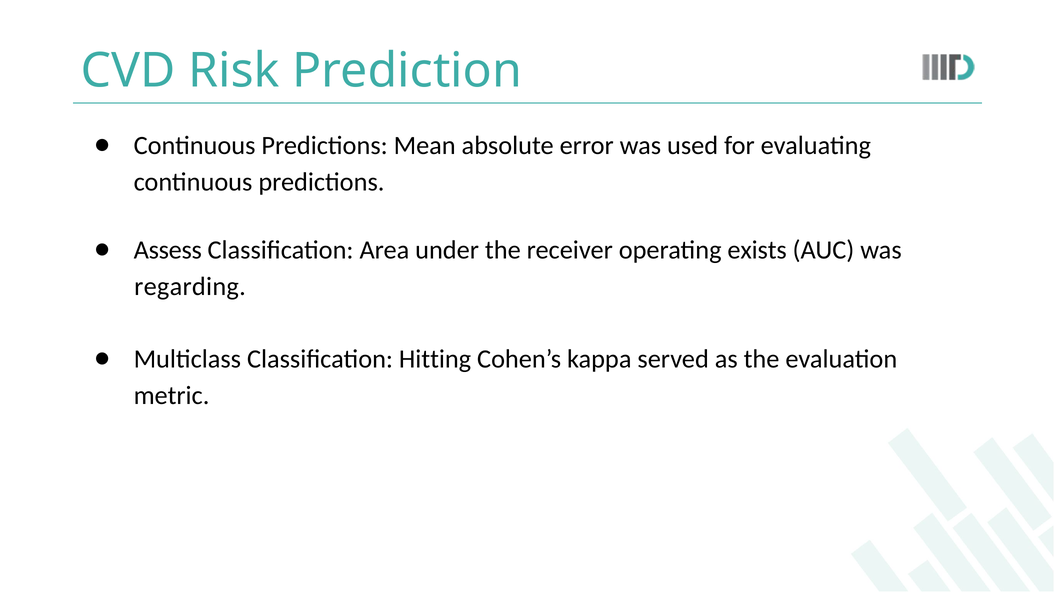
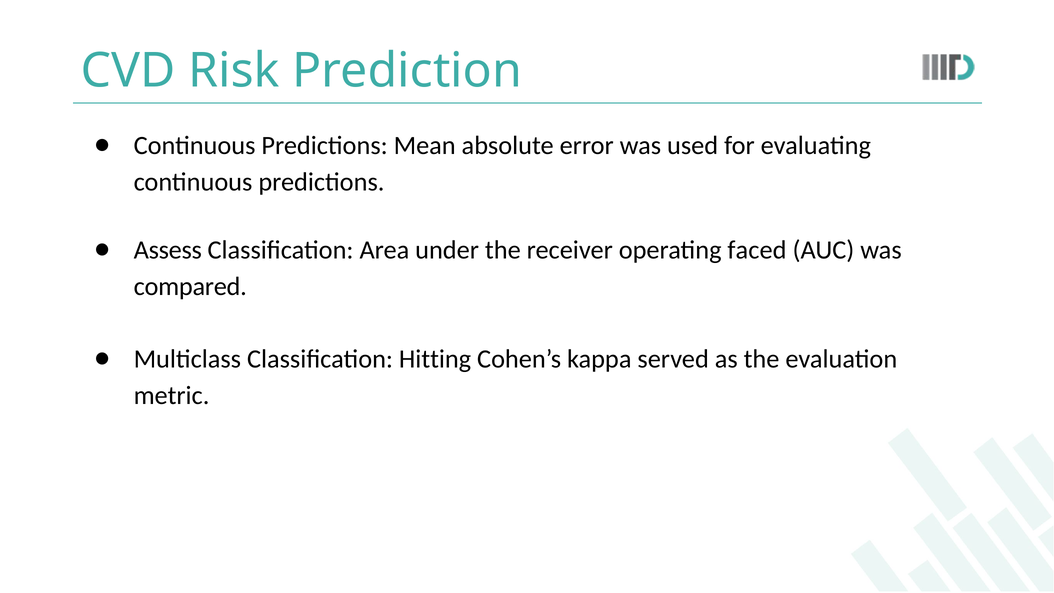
exists: exists -> faced
regarding: regarding -> compared
